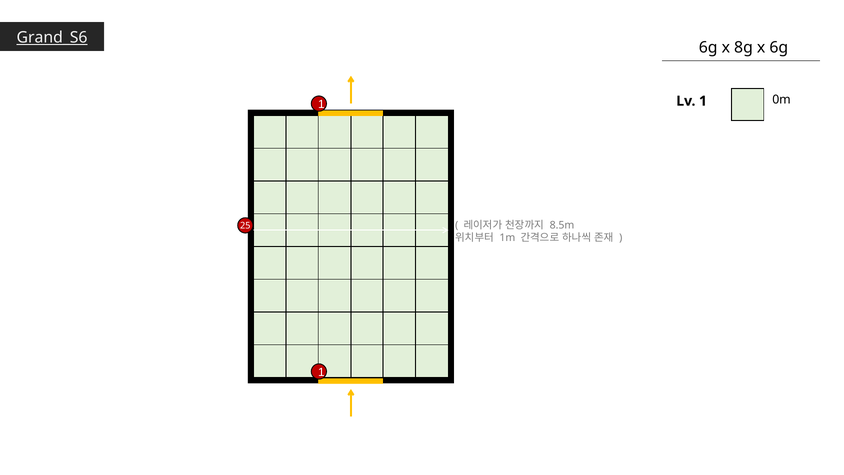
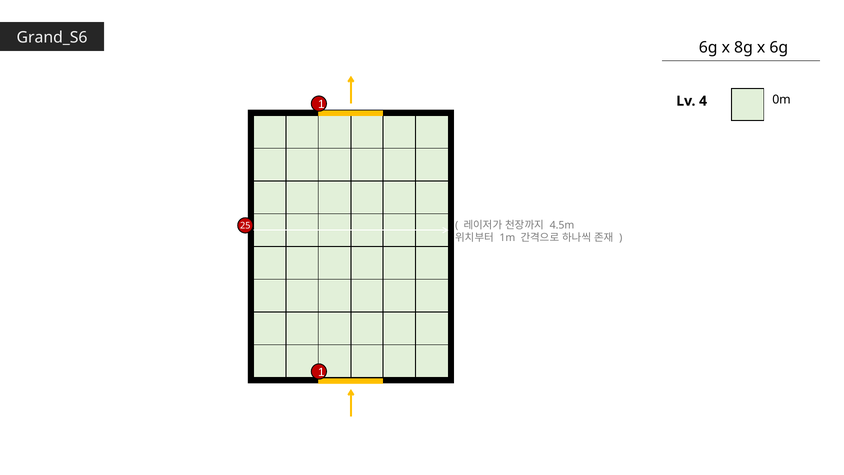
Grand_S6 underline: present -> none
Lv 1: 1 -> 4
8.5m: 8.5m -> 4.5m
